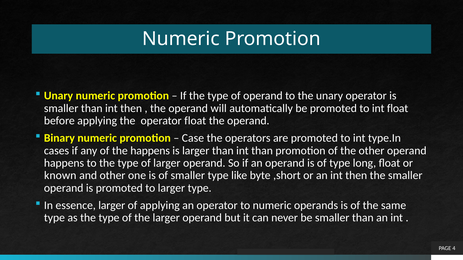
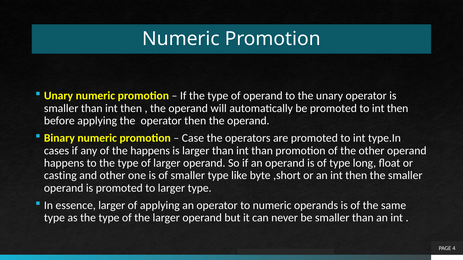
to int float: float -> then
operator float: float -> then
known: known -> casting
